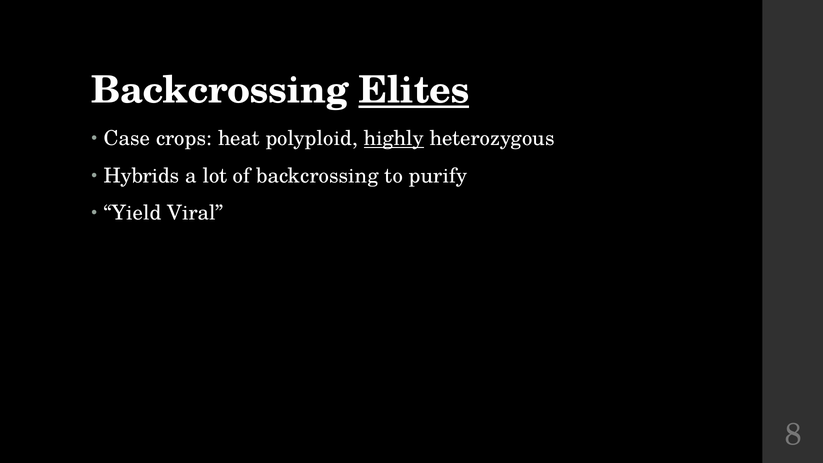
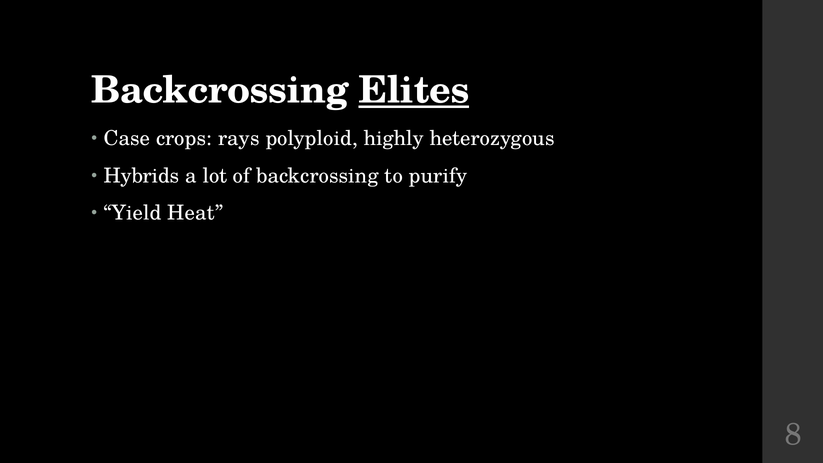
heat: heat -> rays
highly underline: present -> none
Viral: Viral -> Heat
